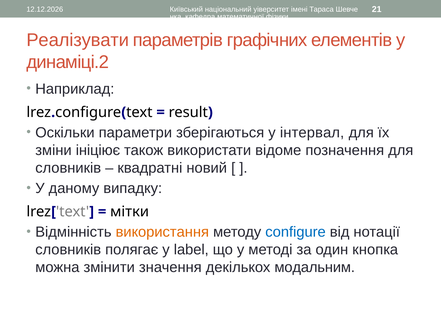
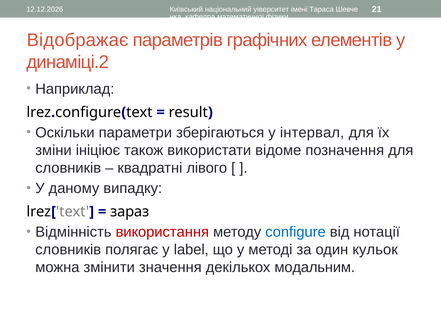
Реалізувати: Реалізувати -> Відображає
новий: новий -> лівого
мітки: мітки -> зараз
використання colour: orange -> red
кнопка: кнопка -> кульок
